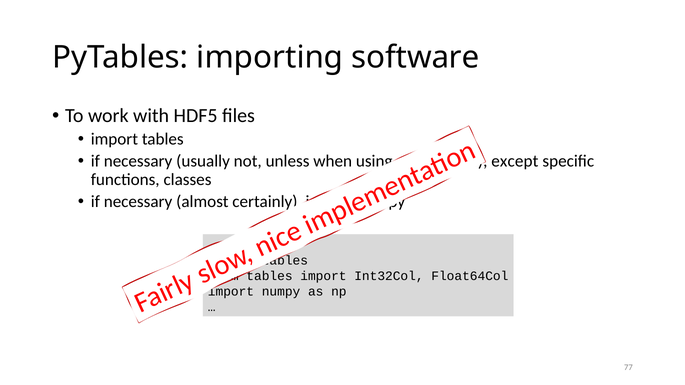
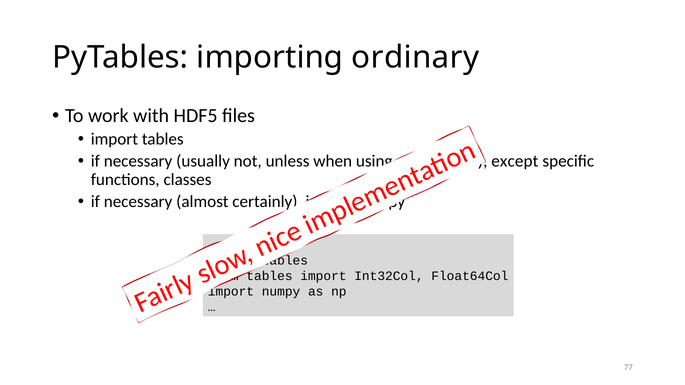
software: software -> ordinary
